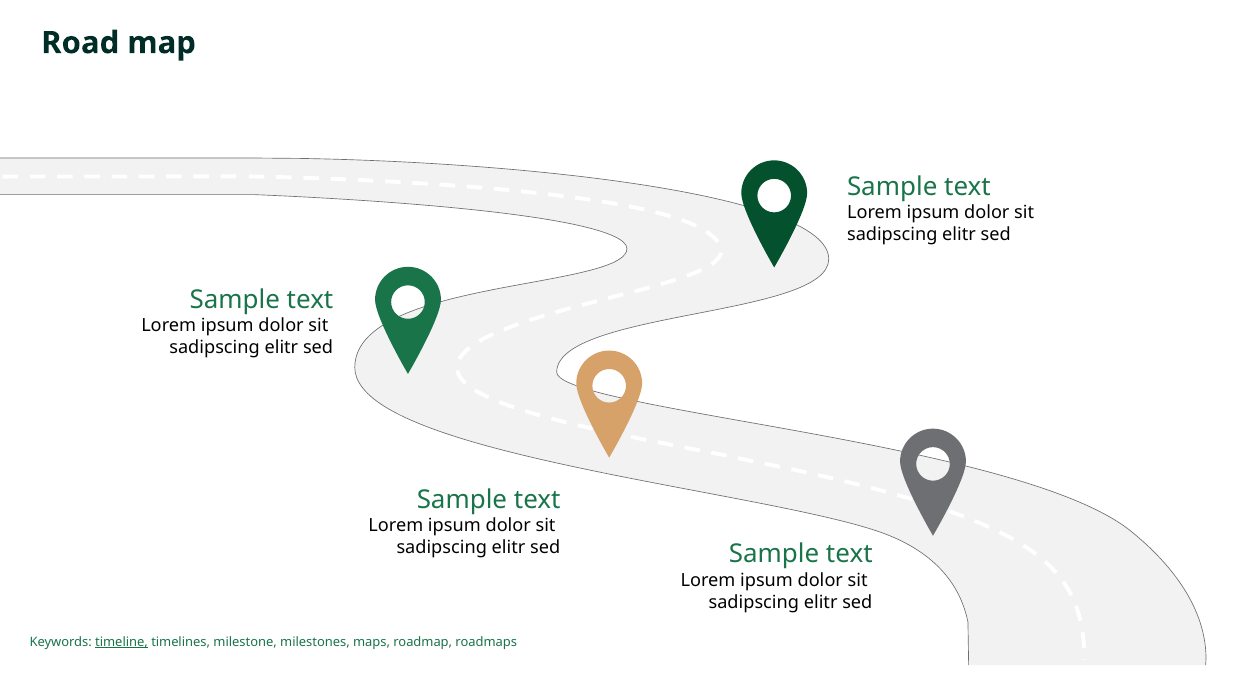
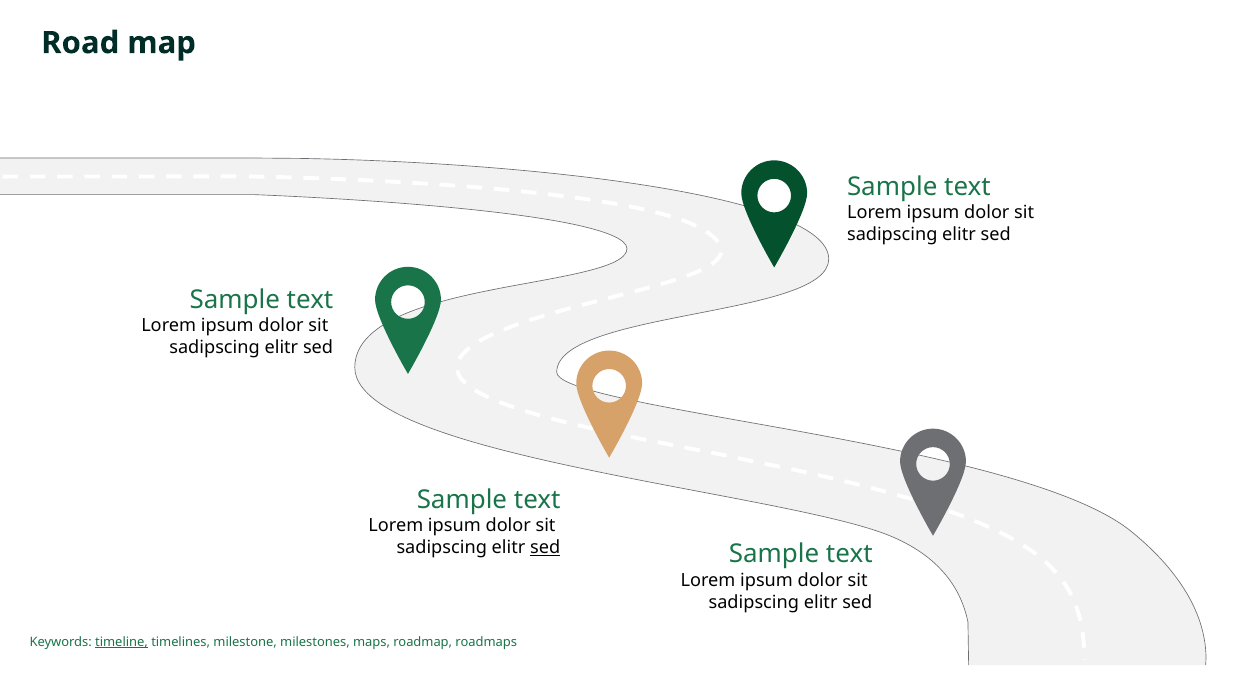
sed at (545, 548) underline: none -> present
